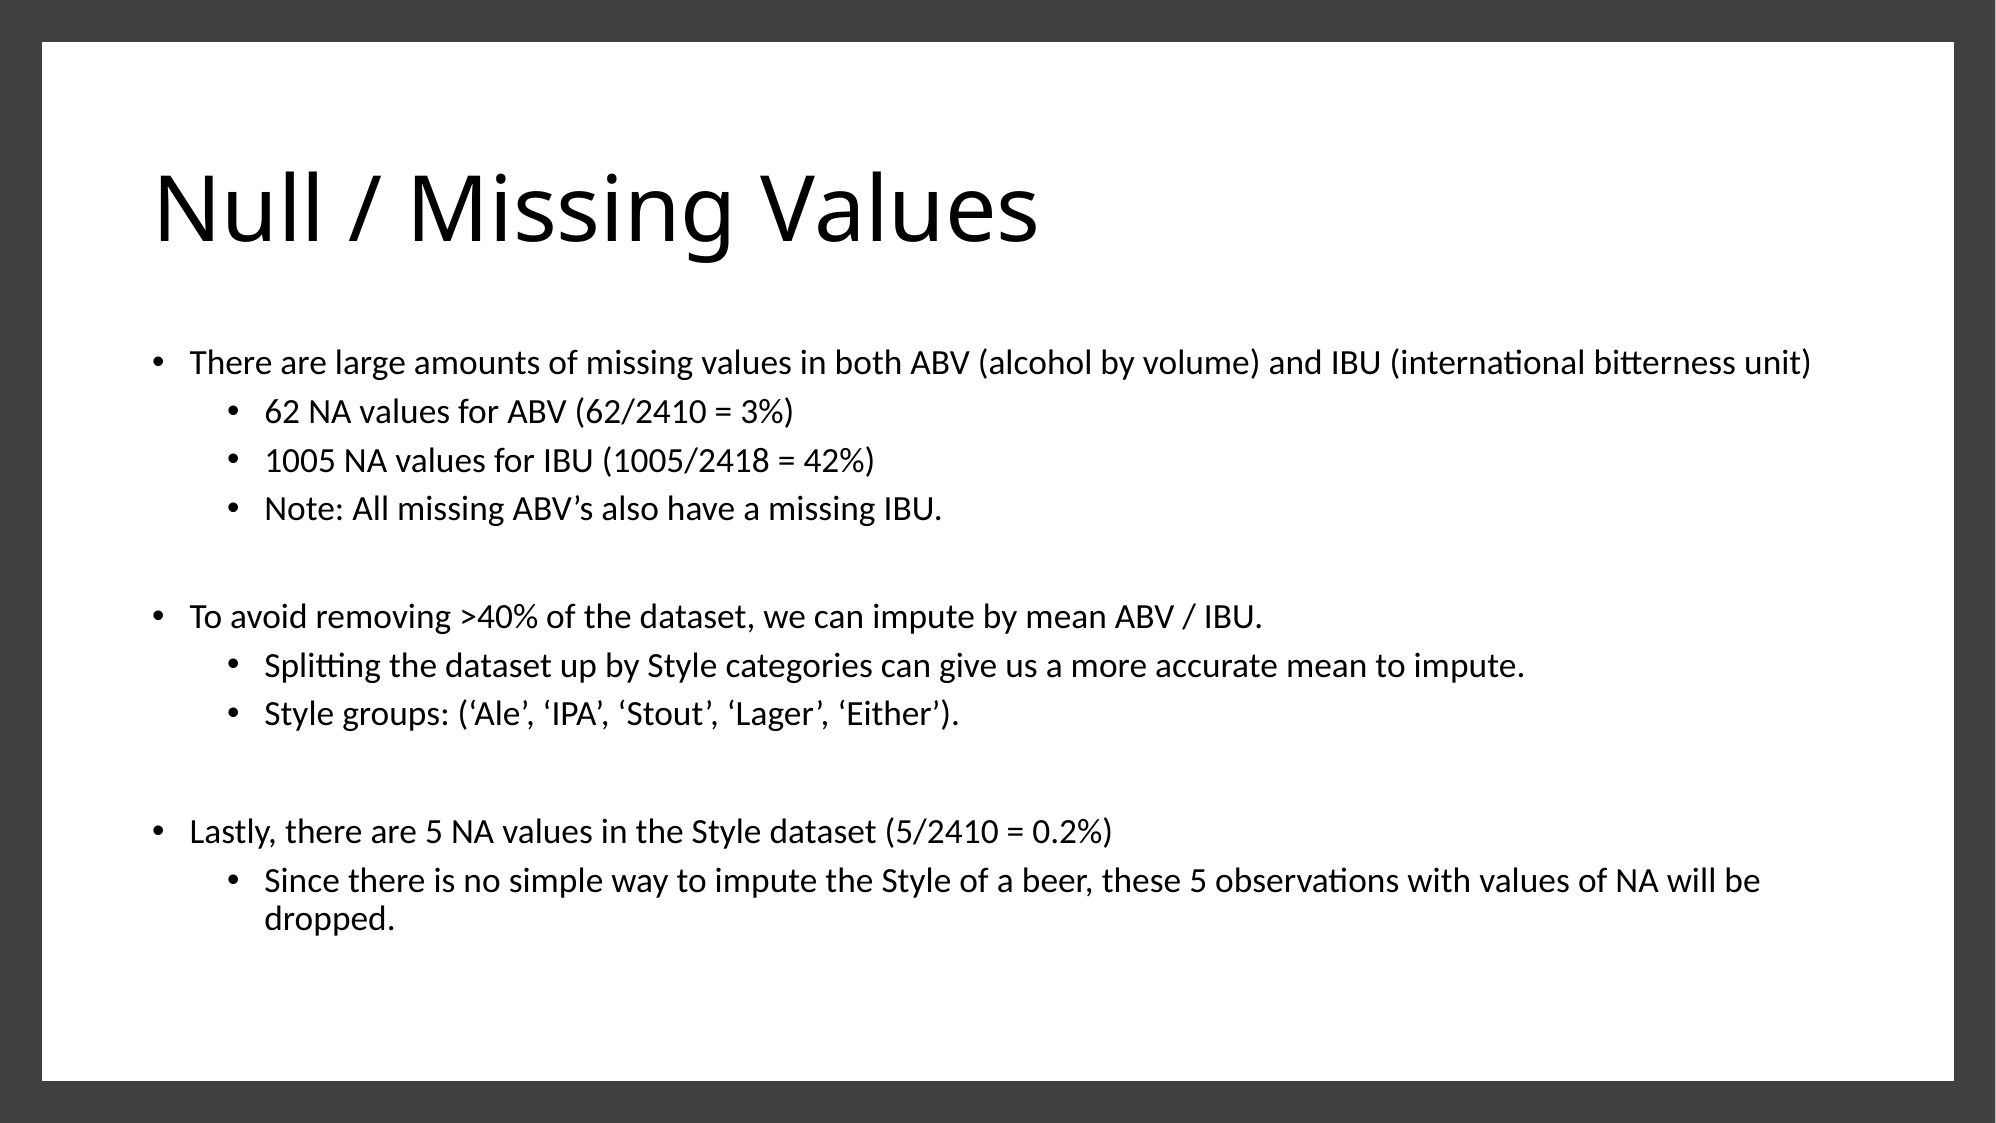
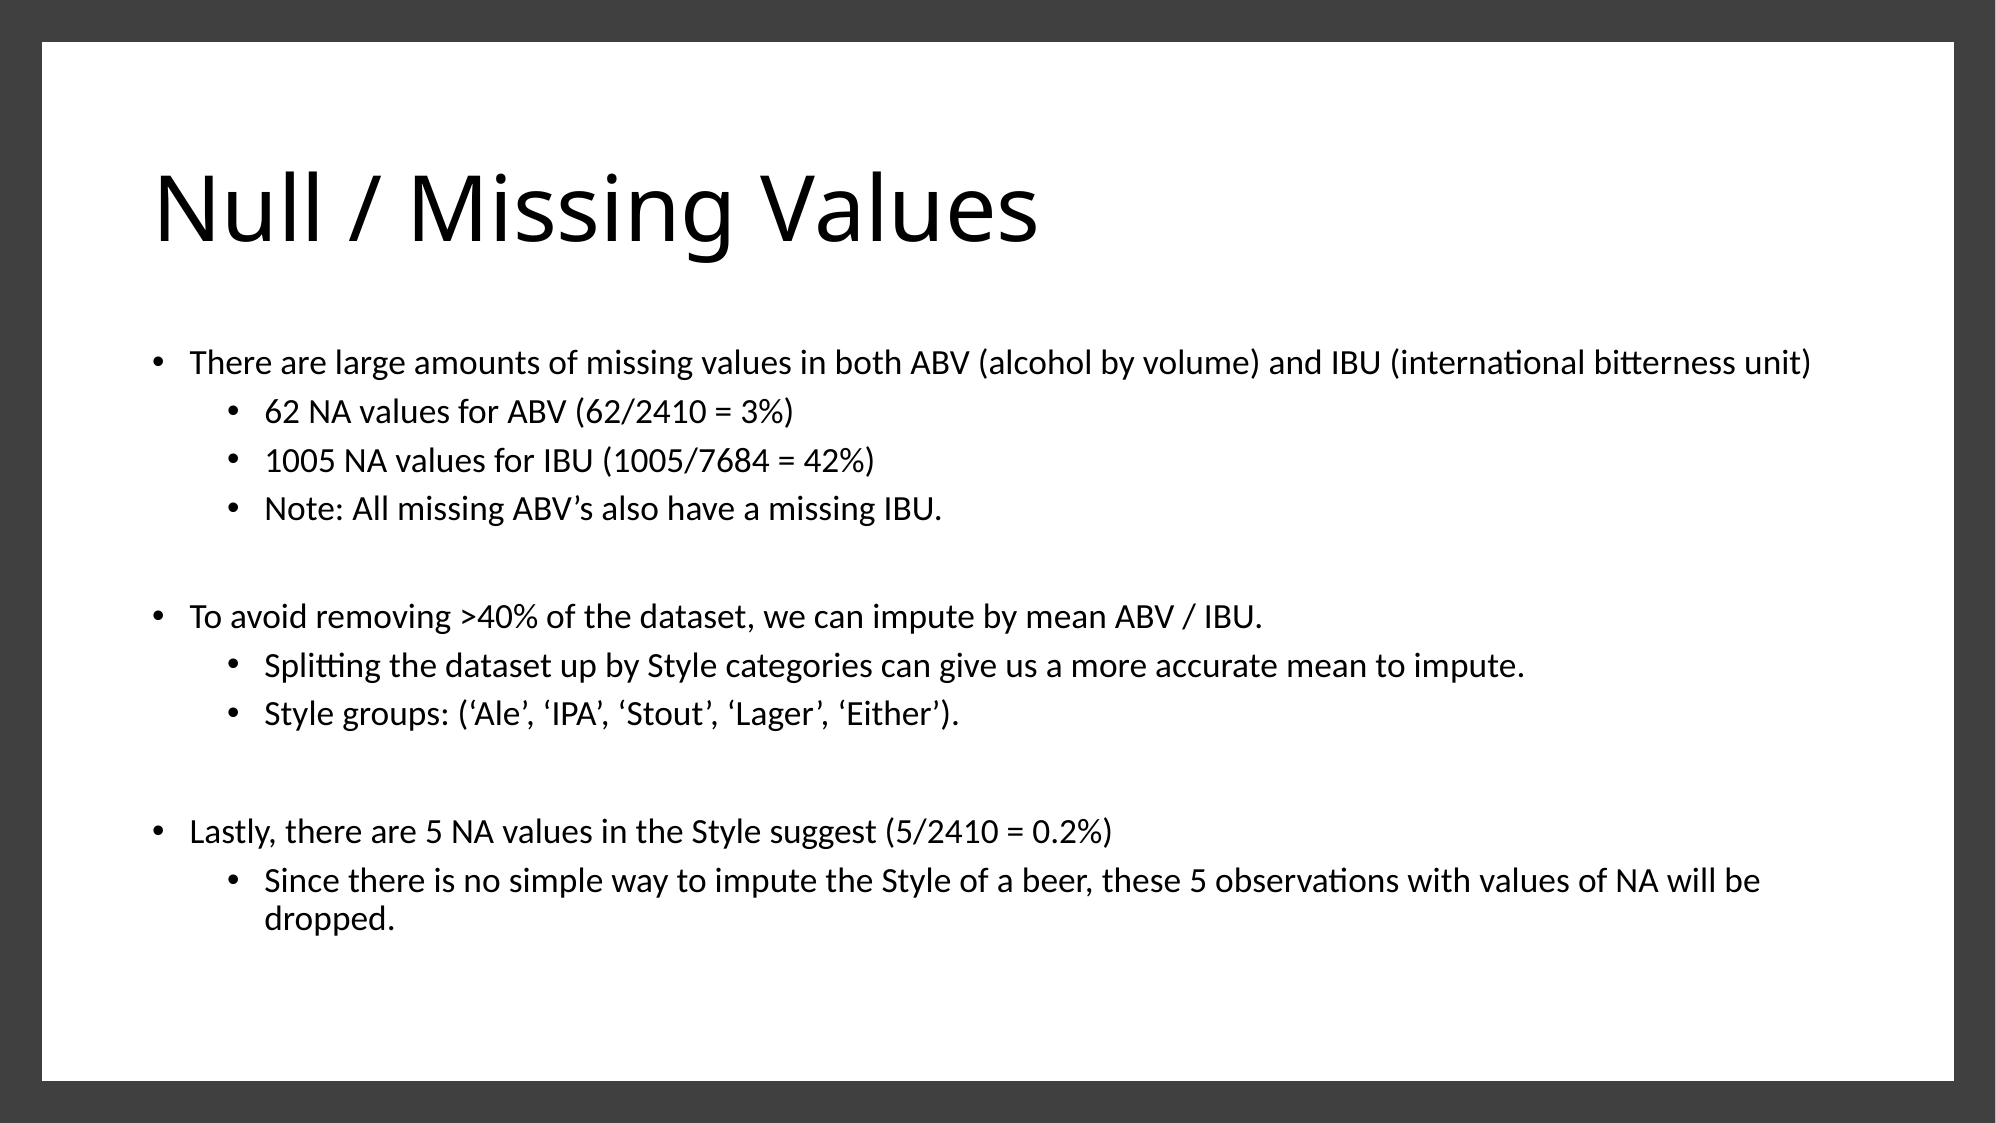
1005/2418: 1005/2418 -> 1005/7684
Style dataset: dataset -> suggest
